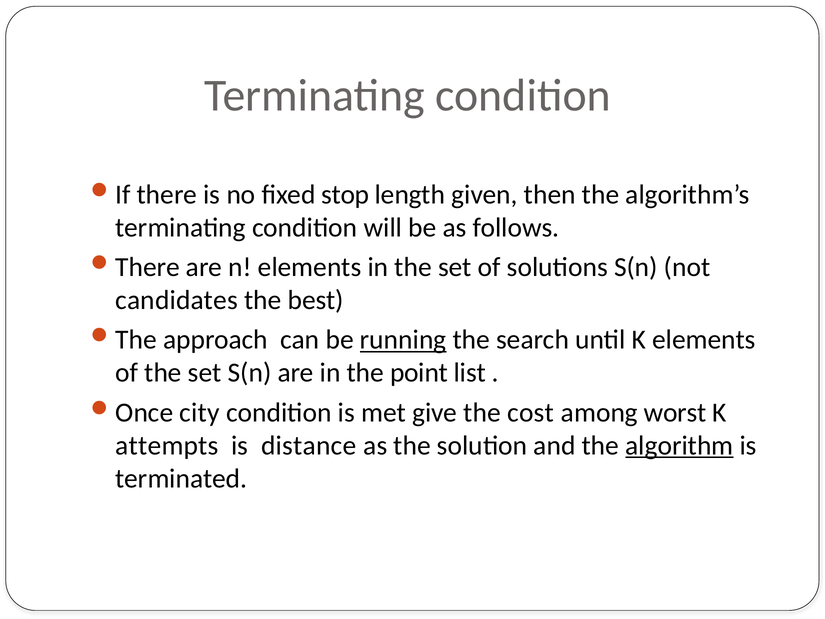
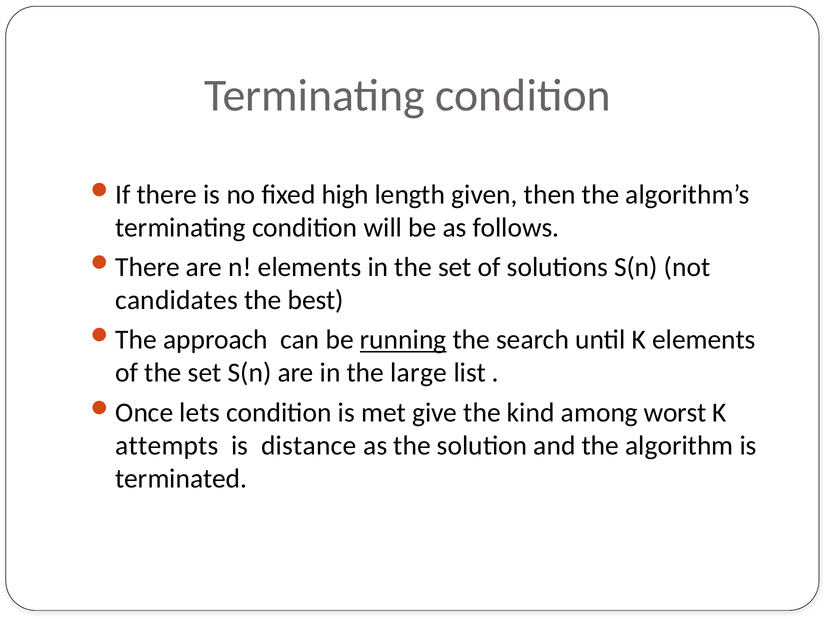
stop: stop -> high
point: point -> large
city: city -> lets
cost: cost -> kind
algorithm underline: present -> none
